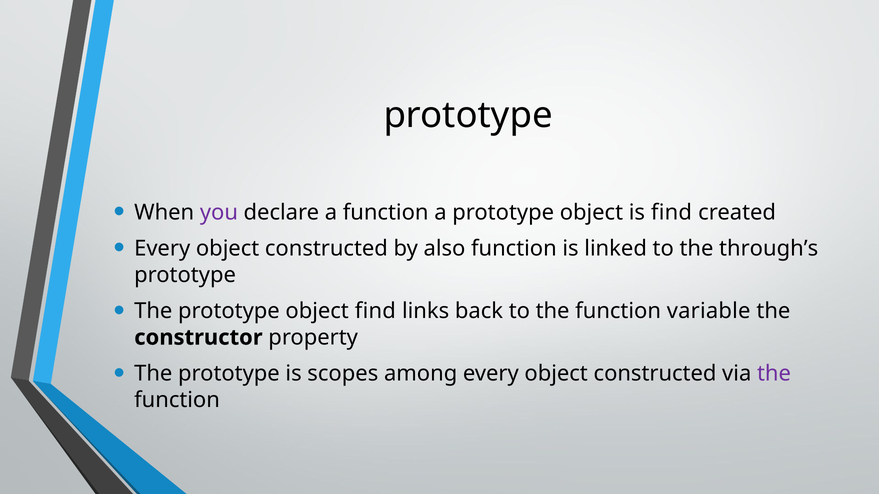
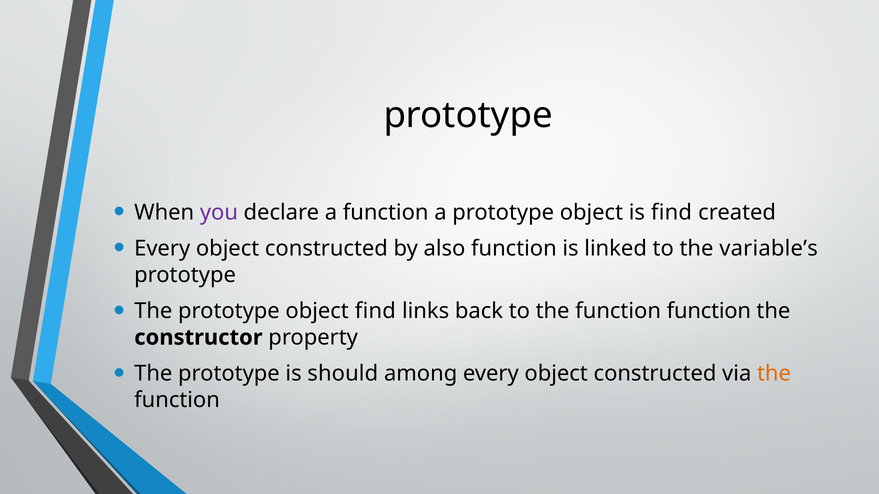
through’s: through’s -> variable’s
function variable: variable -> function
scopes: scopes -> should
the at (774, 374) colour: purple -> orange
